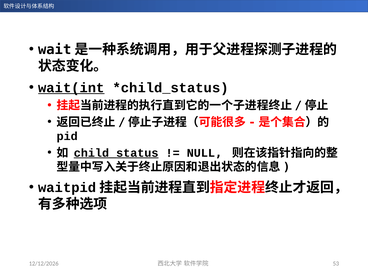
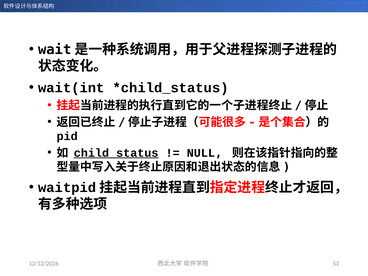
wait(int underline: present -> none
